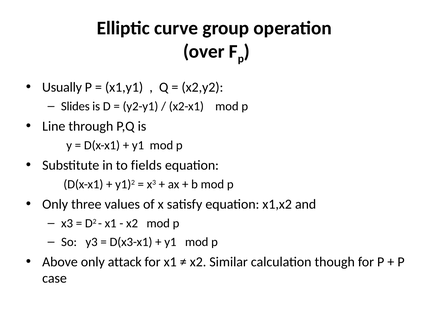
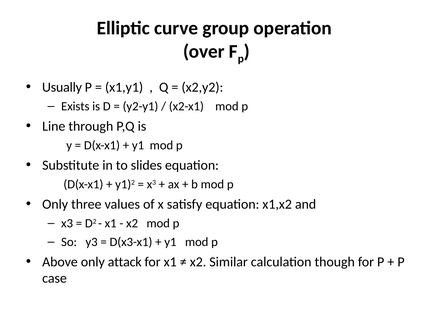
Slides: Slides -> Exists
fields: fields -> slides
